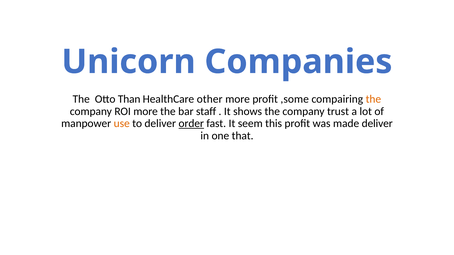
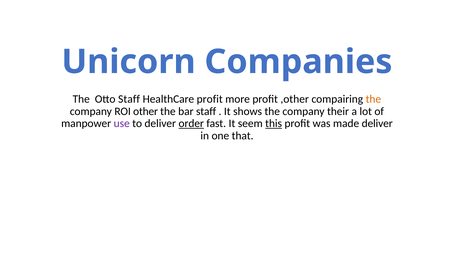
Otto Than: Than -> Staff
HealthCare other: other -> profit
,some: ,some -> ,other
ROI more: more -> other
trust: trust -> their
use colour: orange -> purple
this underline: none -> present
